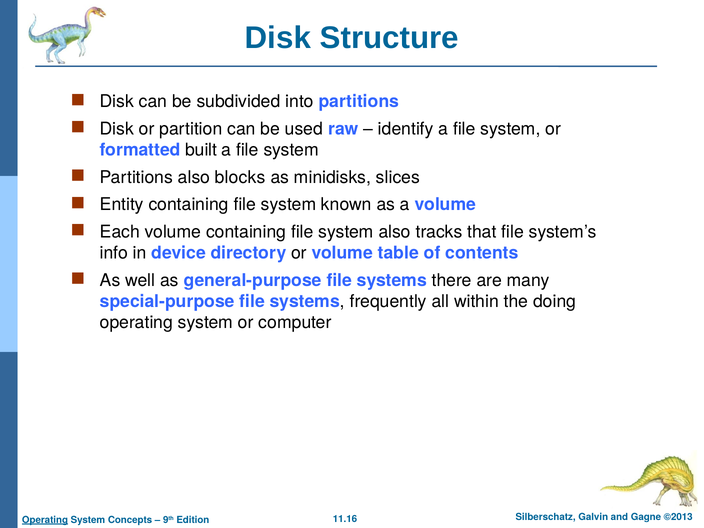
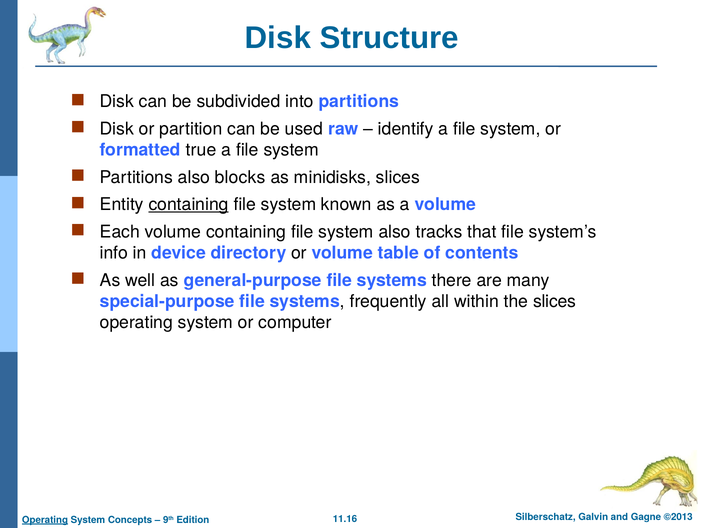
built: built -> true
containing at (189, 205) underline: none -> present
the doing: doing -> slices
